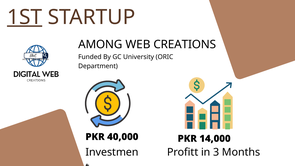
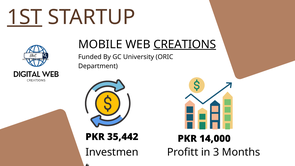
AMONG: AMONG -> MOBILE
CREATIONS underline: none -> present
40,000: 40,000 -> 35,442
